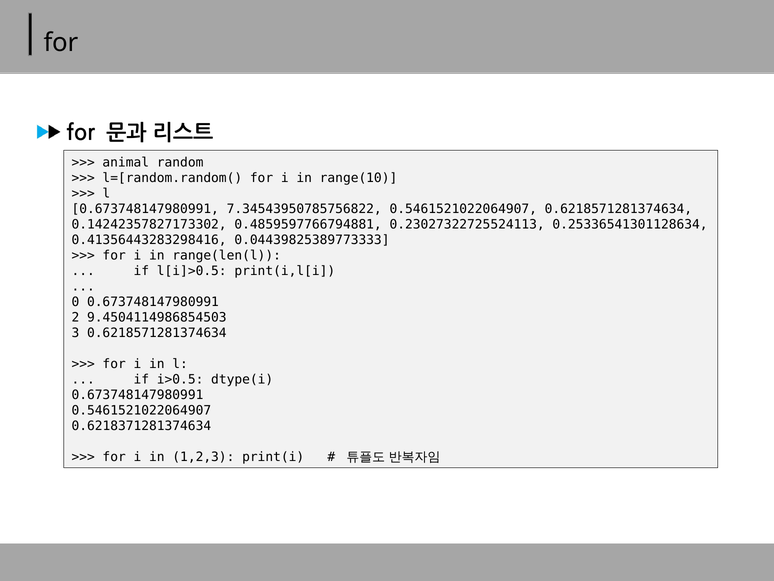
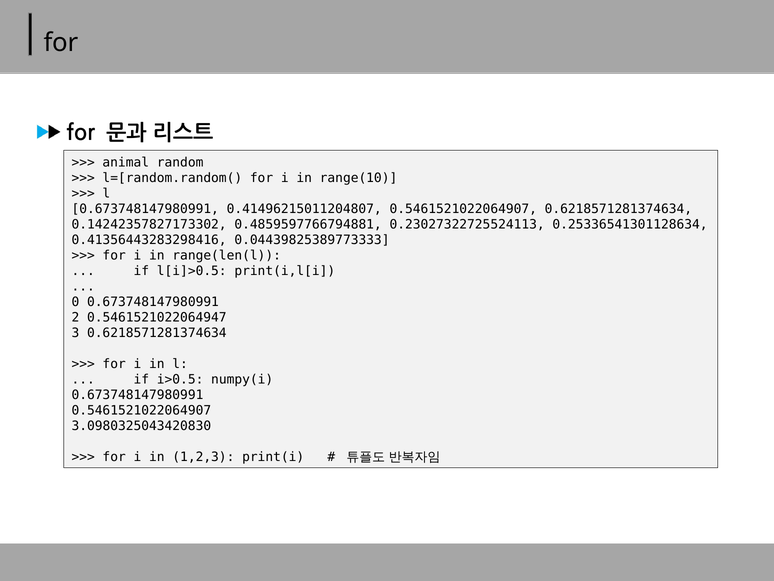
7.34543950785756822: 7.34543950785756822 -> 0.41496215011204807
9.4504114986854503: 9.4504114986854503 -> 0.5461521022064947
dtype(i: dtype(i -> numpy(i
0.6218371281374634: 0.6218371281374634 -> 3.0980325043420830
